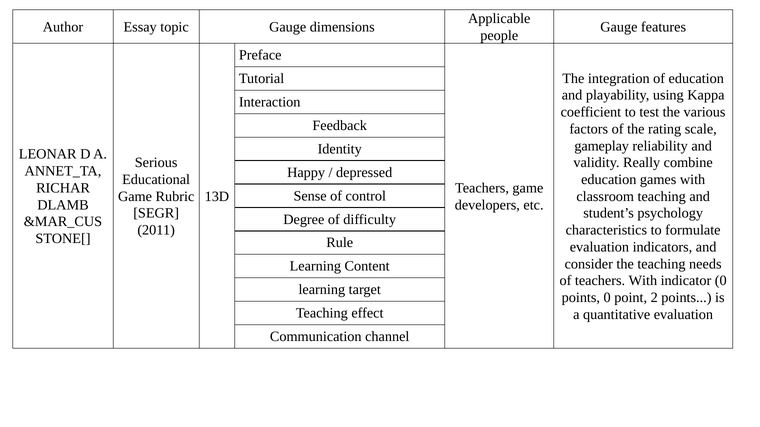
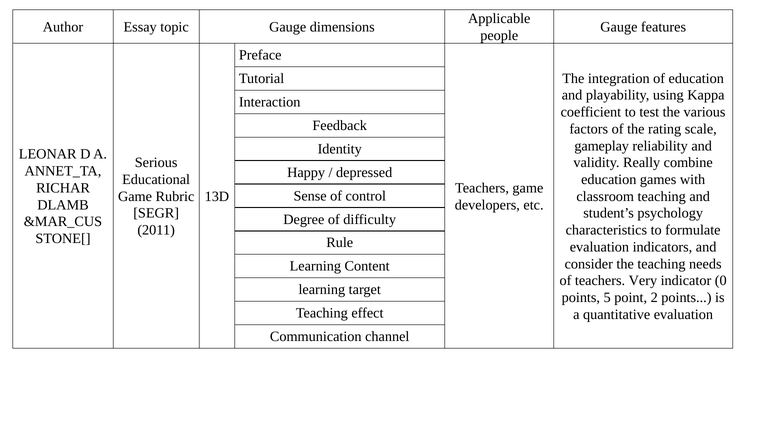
teachers With: With -> Very
points 0: 0 -> 5
